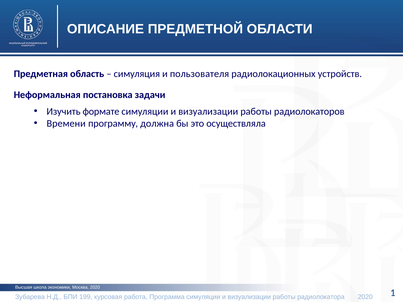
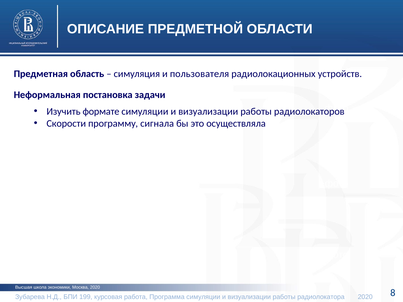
Времени: Времени -> Скорости
должна: должна -> сигнала
1: 1 -> 8
